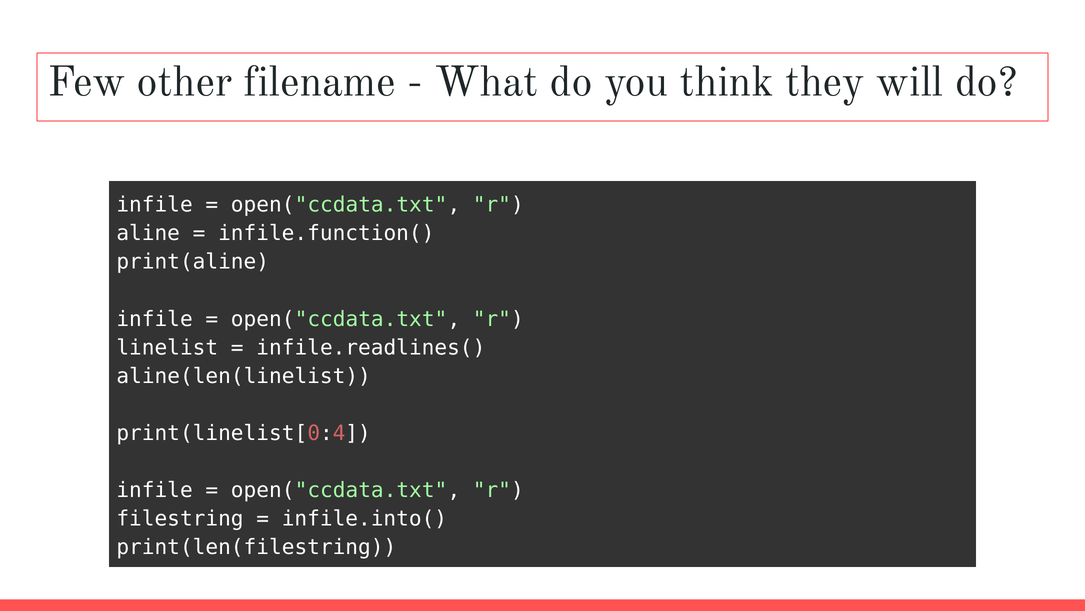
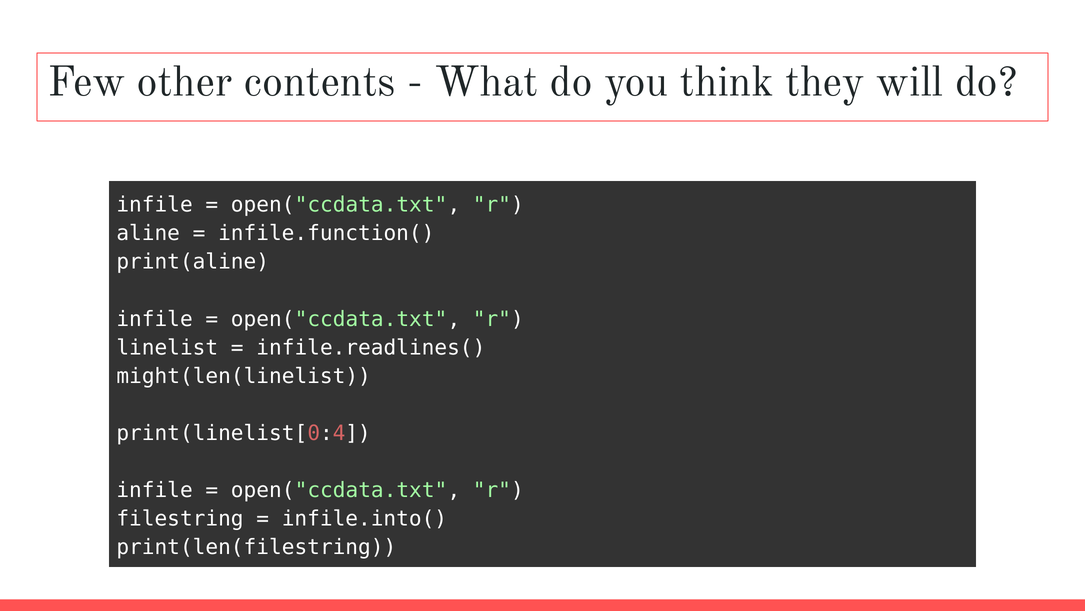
filename: filename -> contents
aline(len(linelist: aline(len(linelist -> might(len(linelist
